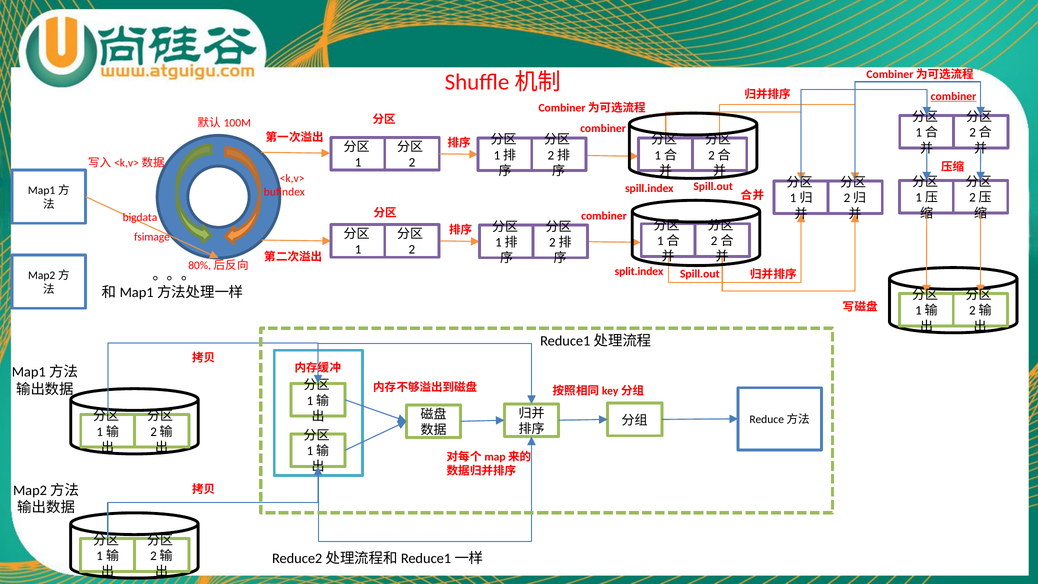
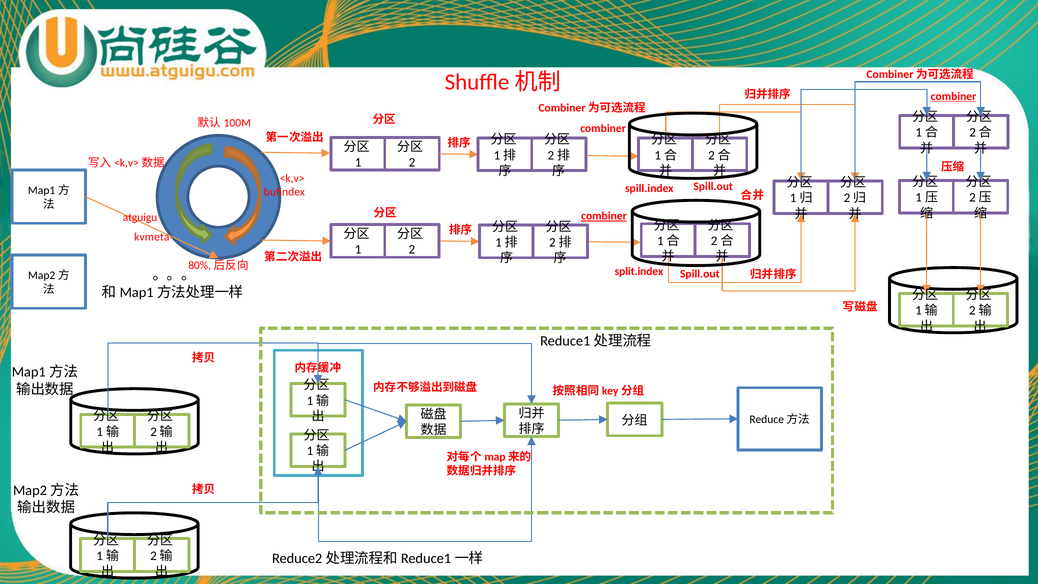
combiner at (604, 216) underline: none -> present
bigdata: bigdata -> atguigu
fsimage: fsimage -> kvmeta
